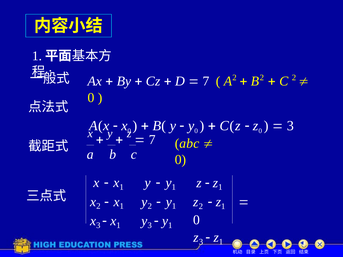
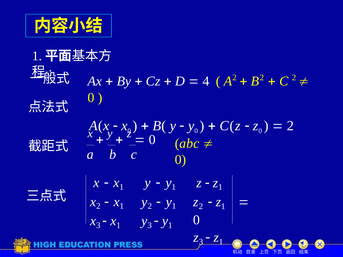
7 at (206, 81): 7 -> 4
3 at (290, 126): 3 -> 2
7 at (152, 140): 7 -> 0
